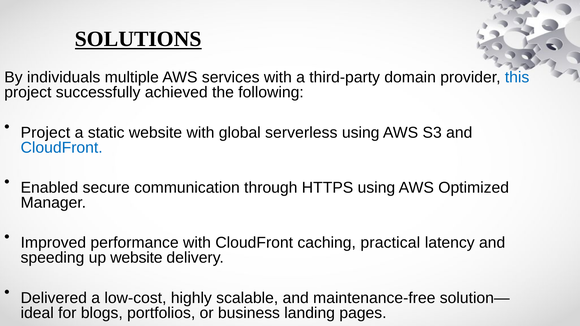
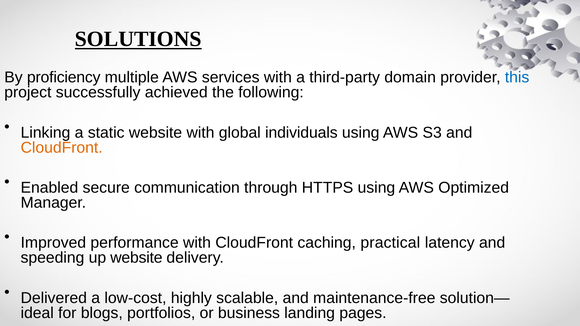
individuals: individuals -> proficiency
Project at (45, 133): Project -> Linking
serverless: serverless -> individuals
CloudFront at (62, 148) colour: blue -> orange
